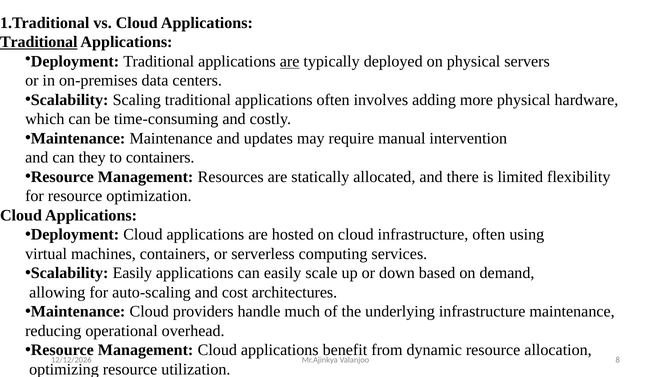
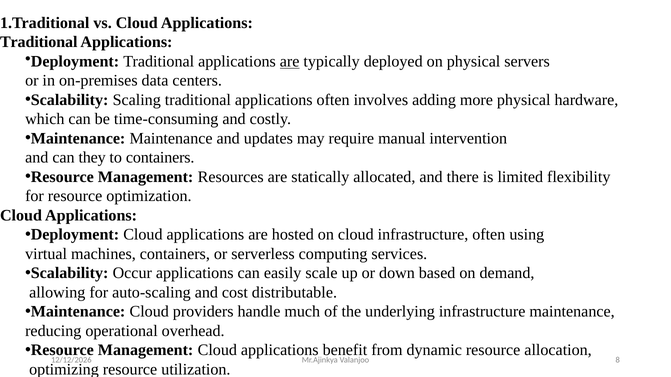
Traditional at (39, 42) underline: present -> none
Scalability Easily: Easily -> Occur
architectures: architectures -> distributable
